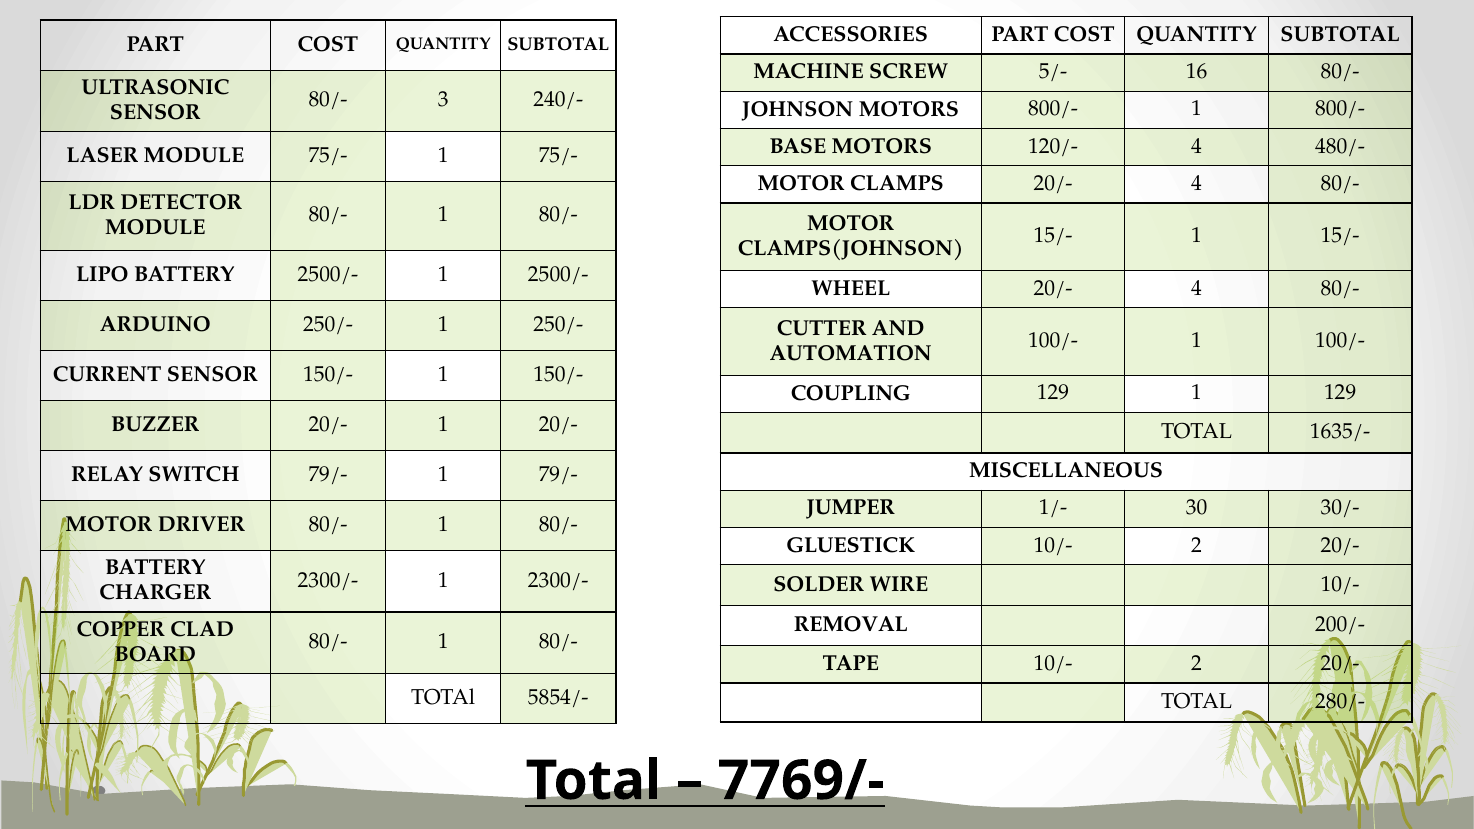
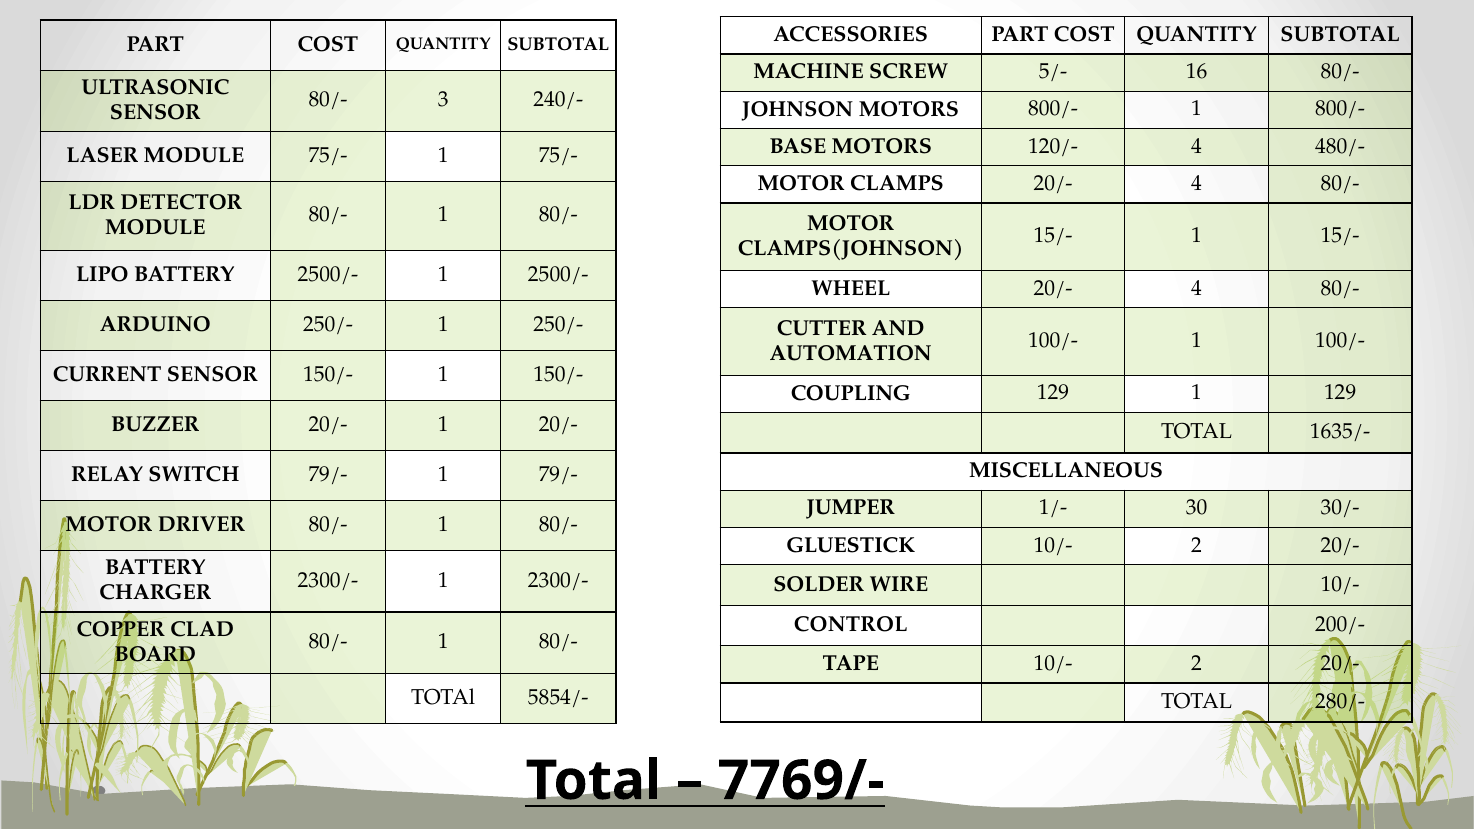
REMOVAL: REMOVAL -> CONTROL
